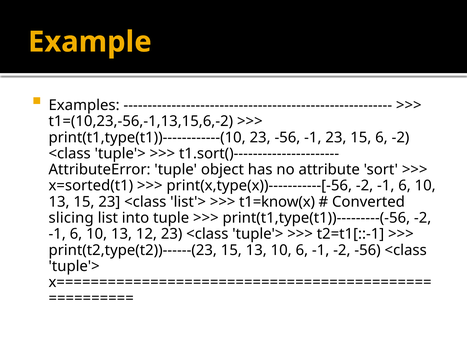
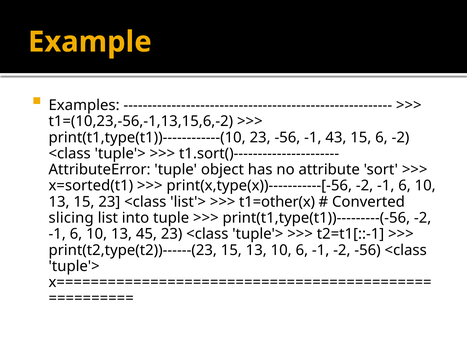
-1 23: 23 -> 43
t1=know(x: t1=know(x -> t1=other(x
12: 12 -> 45
